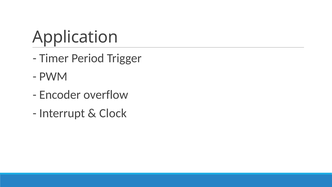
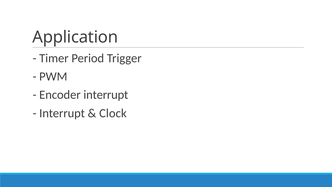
Encoder overflow: overflow -> interrupt
